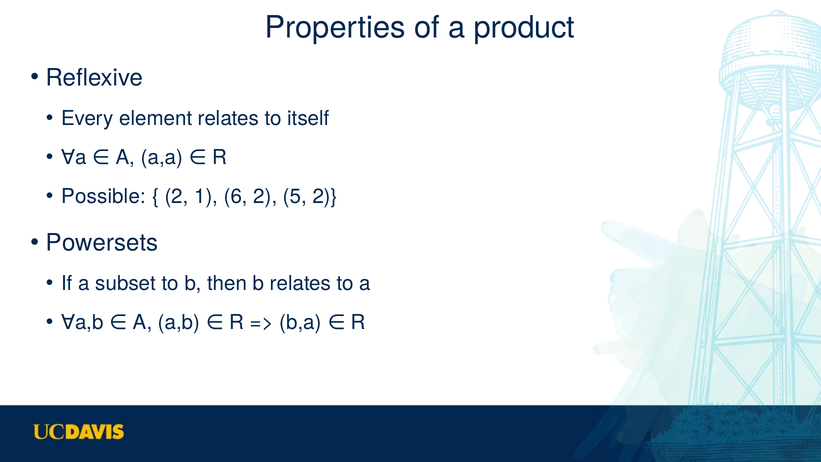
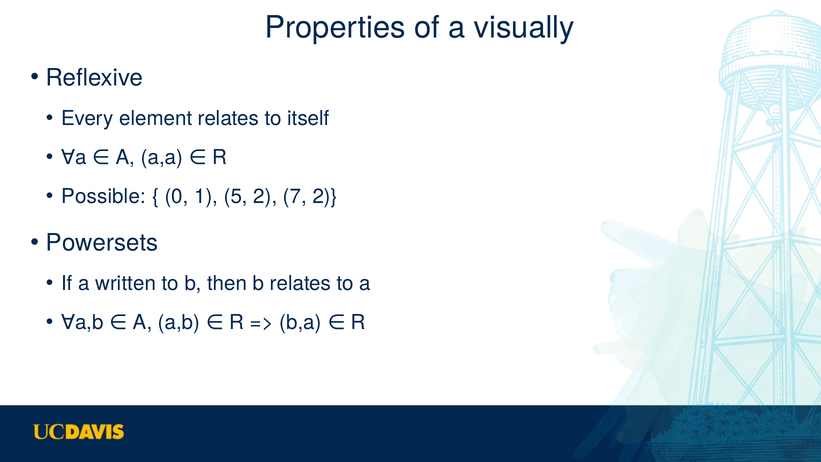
product: product -> visually
2 at (176, 196): 2 -> 0
6: 6 -> 5
5: 5 -> 7
subset: subset -> written
